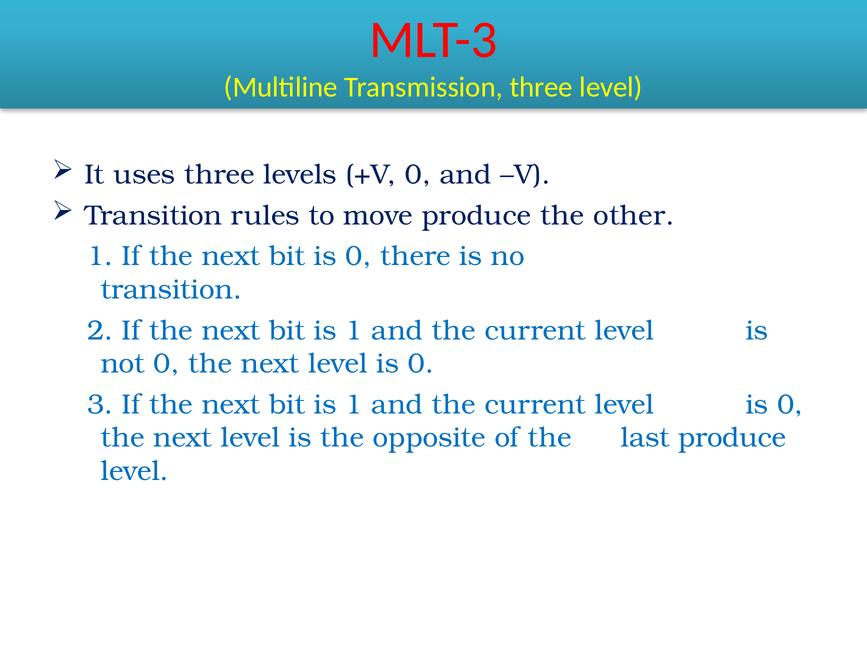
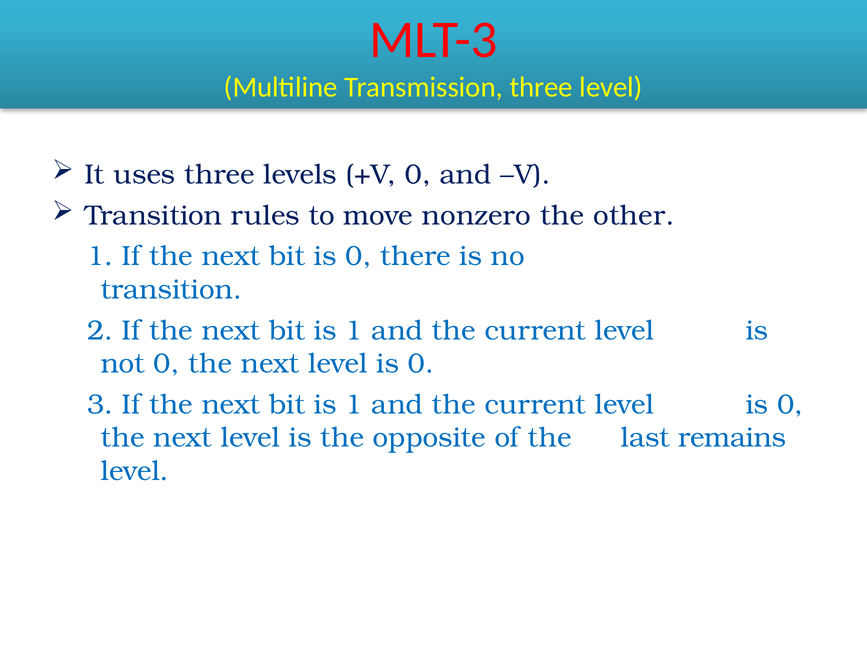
move produce: produce -> nonzero
last produce: produce -> remains
